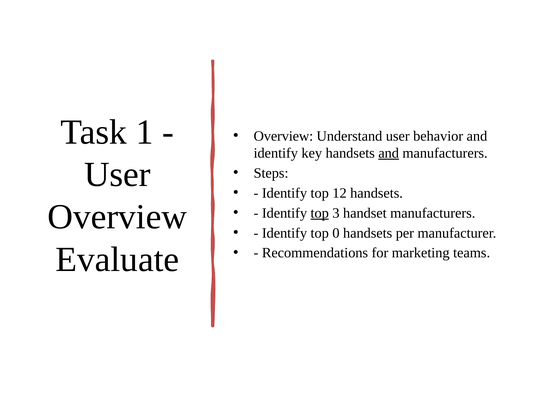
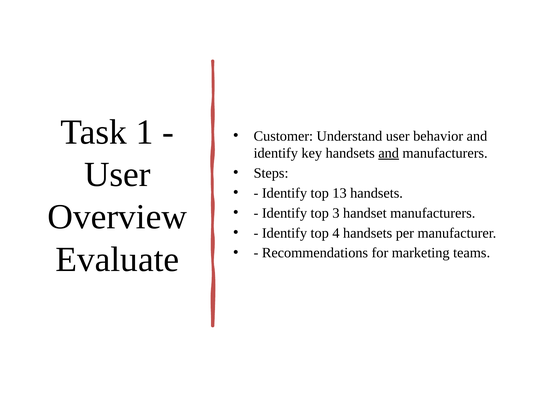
Overview at (283, 136): Overview -> Customer
12: 12 -> 13
top at (320, 213) underline: present -> none
0: 0 -> 4
